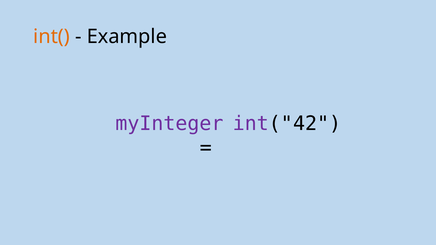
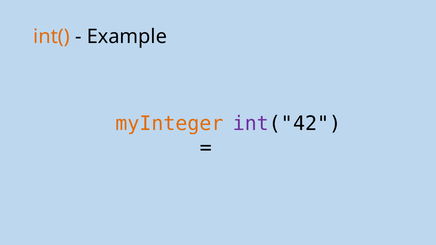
myInteger colour: purple -> orange
